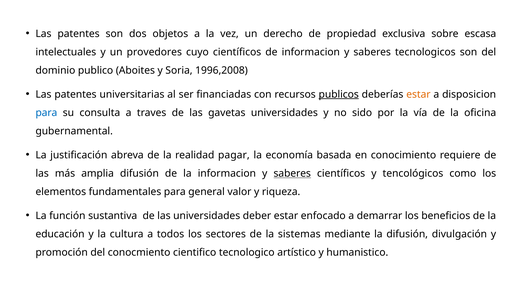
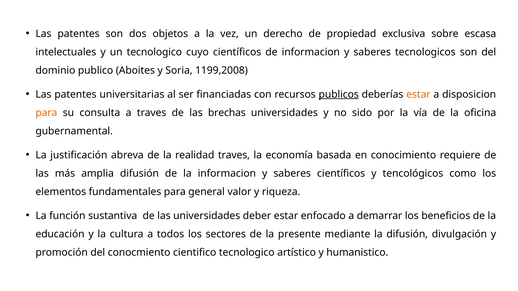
un provedores: provedores -> tecnologico
1996,2008: 1996,2008 -> 1199,2008
para at (46, 113) colour: blue -> orange
gavetas: gavetas -> brechas
realidad pagar: pagar -> traves
saberes at (292, 174) underline: present -> none
sistemas: sistemas -> presente
